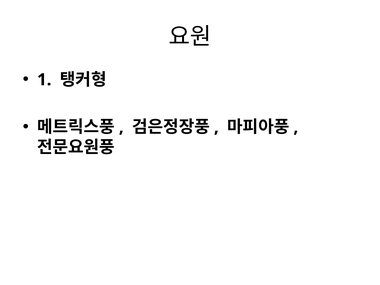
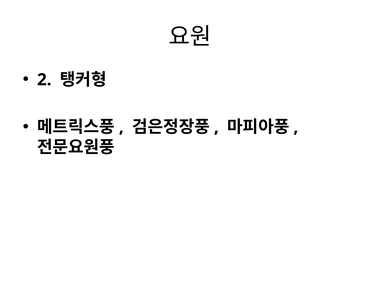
1: 1 -> 2
